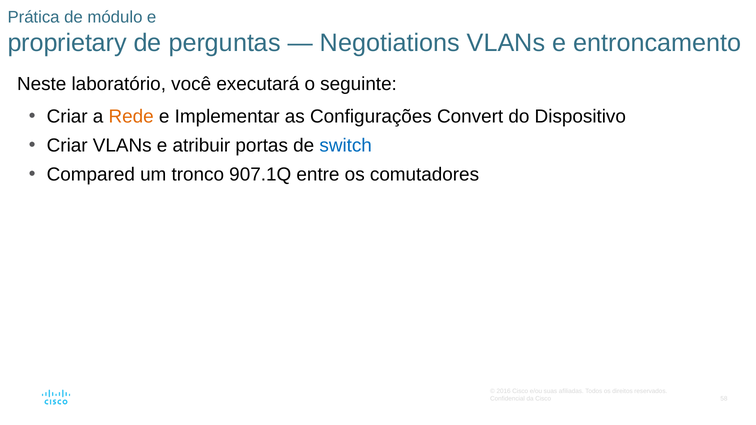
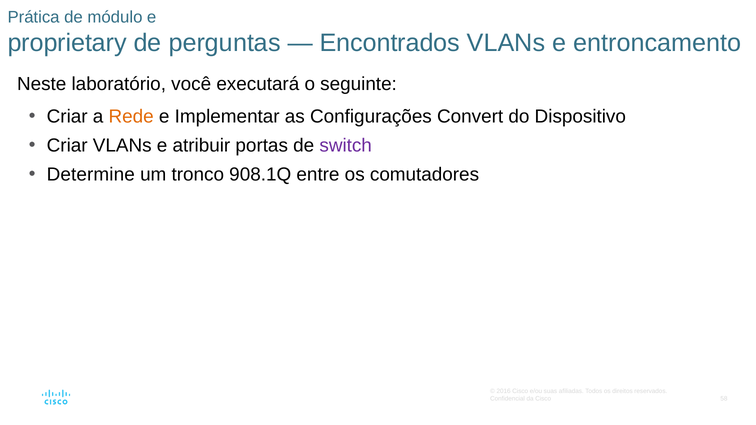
Negotiations: Negotiations -> Encontrados
switch colour: blue -> purple
Compared: Compared -> Determine
907.1Q: 907.1Q -> 908.1Q
